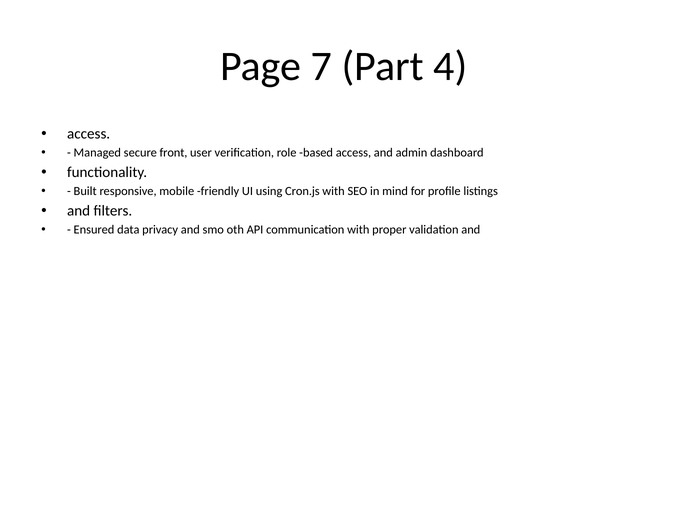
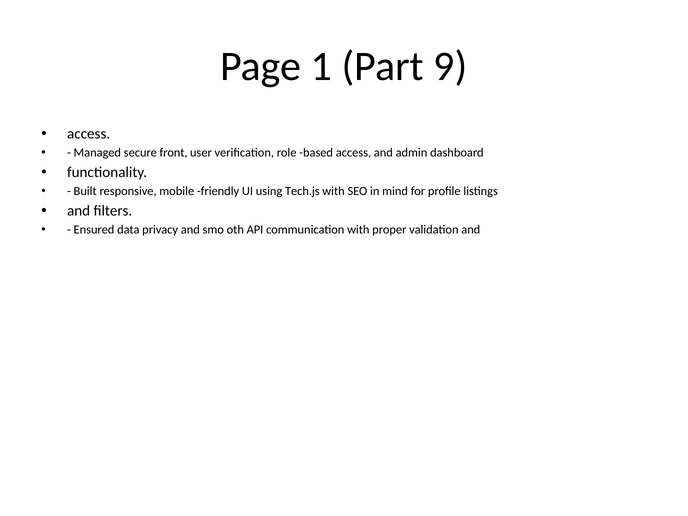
7: 7 -> 1
4: 4 -> 9
Cron.js: Cron.js -> Tech.js
